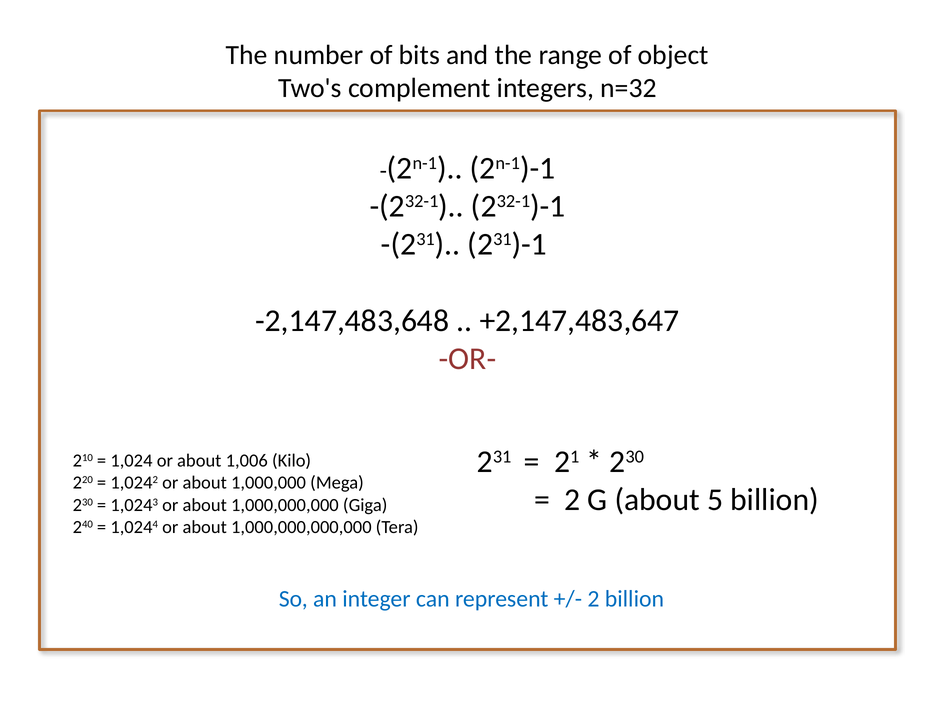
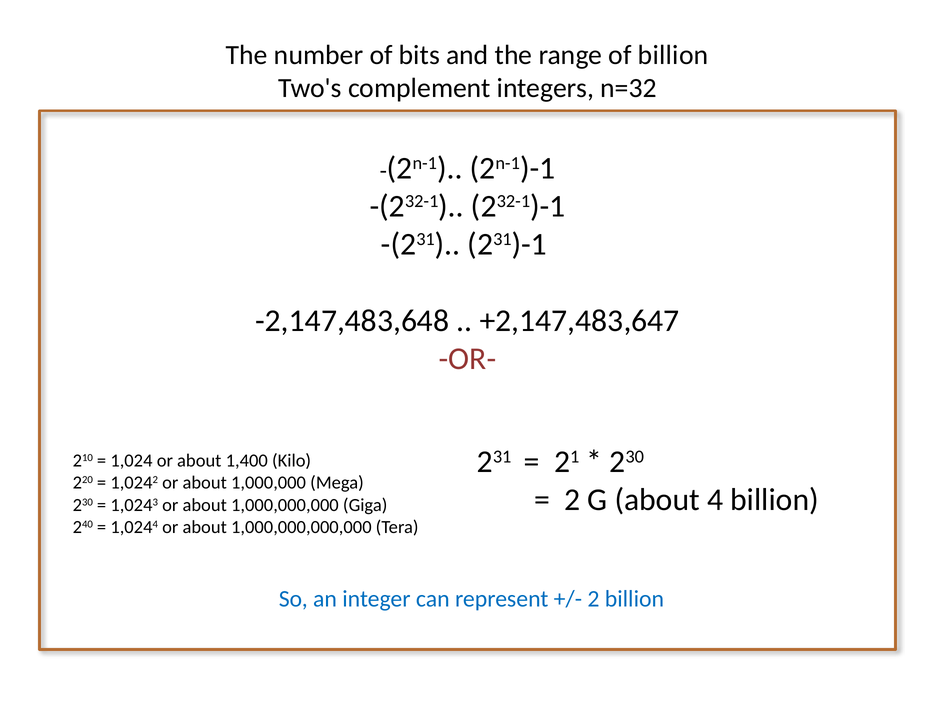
of object: object -> billion
1,006: 1,006 -> 1,400
5: 5 -> 4
